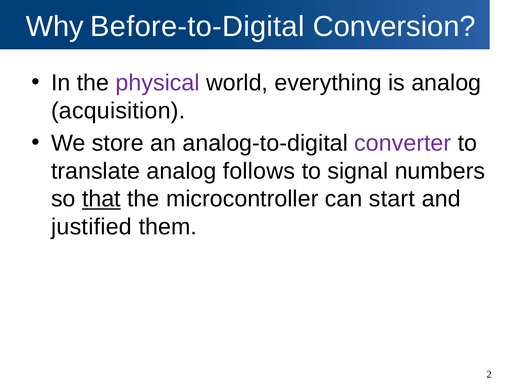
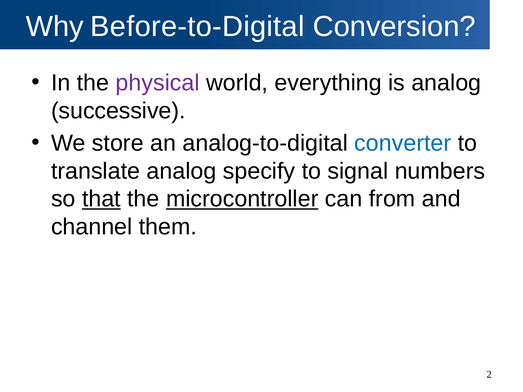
acquisition: acquisition -> successive
converter colour: purple -> blue
follows: follows -> specify
microcontroller underline: none -> present
start: start -> from
justified: justified -> channel
